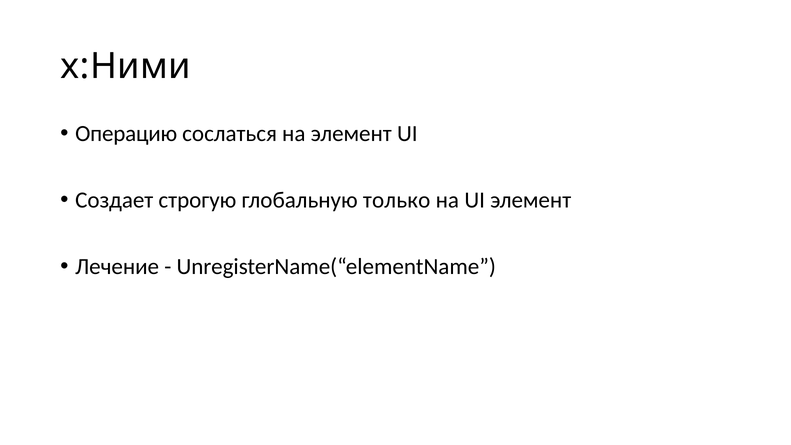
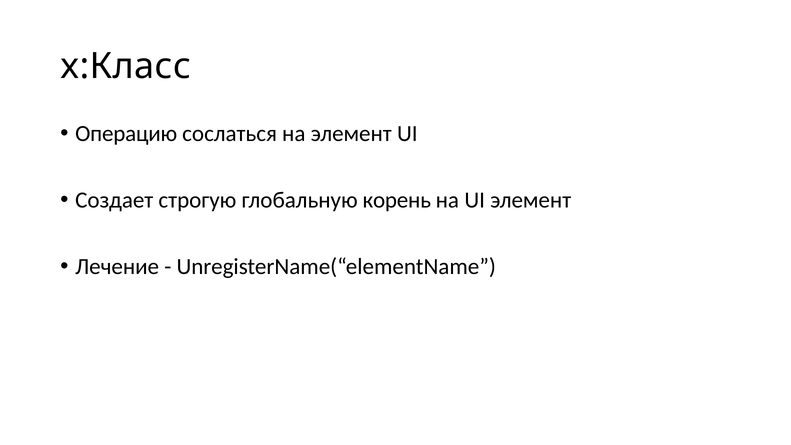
x:Ними: x:Ними -> x:Класс
только: только -> корень
